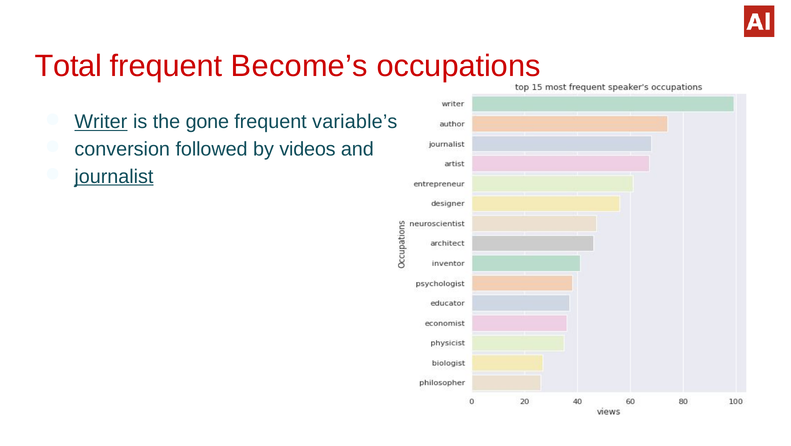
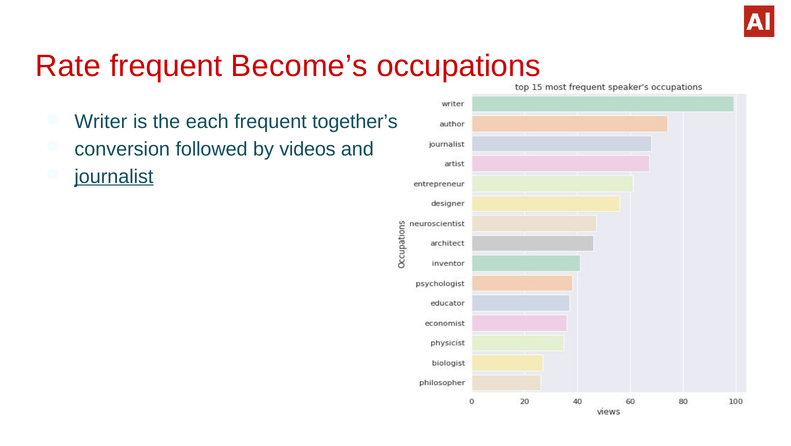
Total: Total -> Rate
Writer underline: present -> none
gone: gone -> each
variable’s: variable’s -> together’s
